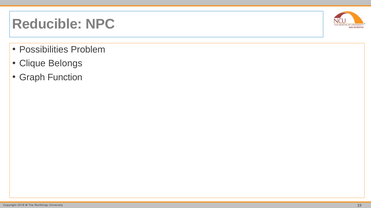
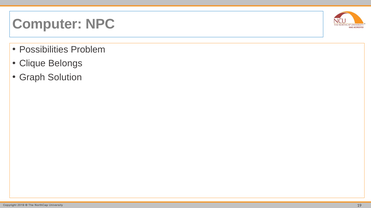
Reducible: Reducible -> Computer
Function: Function -> Solution
